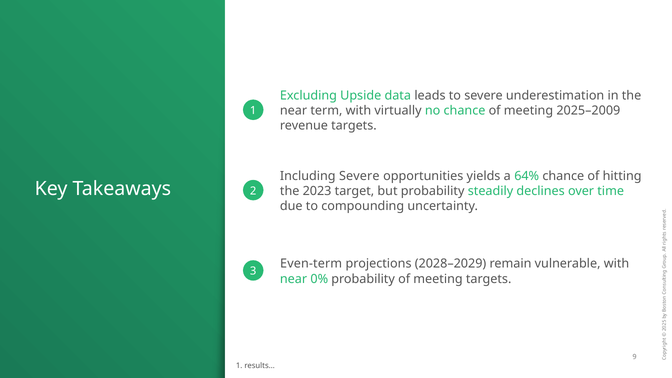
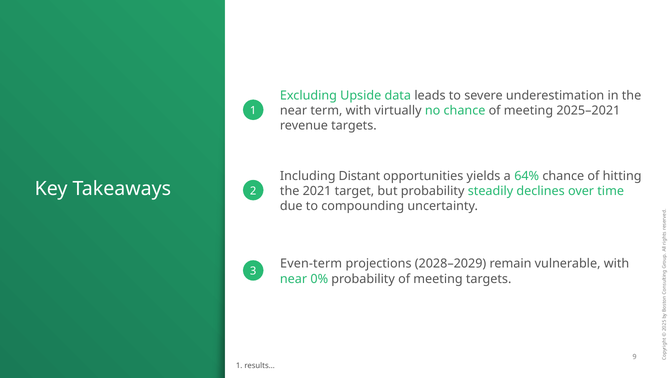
2025–2009: 2025–2009 -> 2025–2021
Including Severe: Severe -> Distant
2023: 2023 -> 2021
